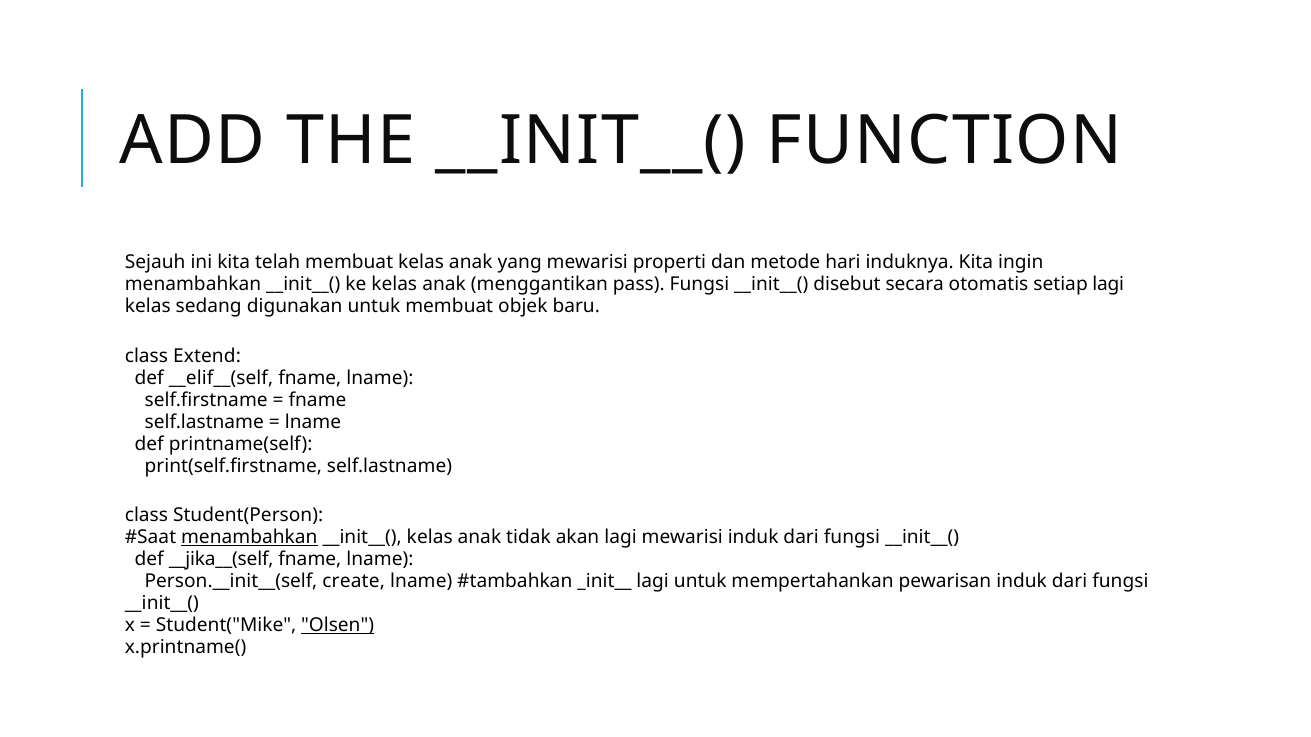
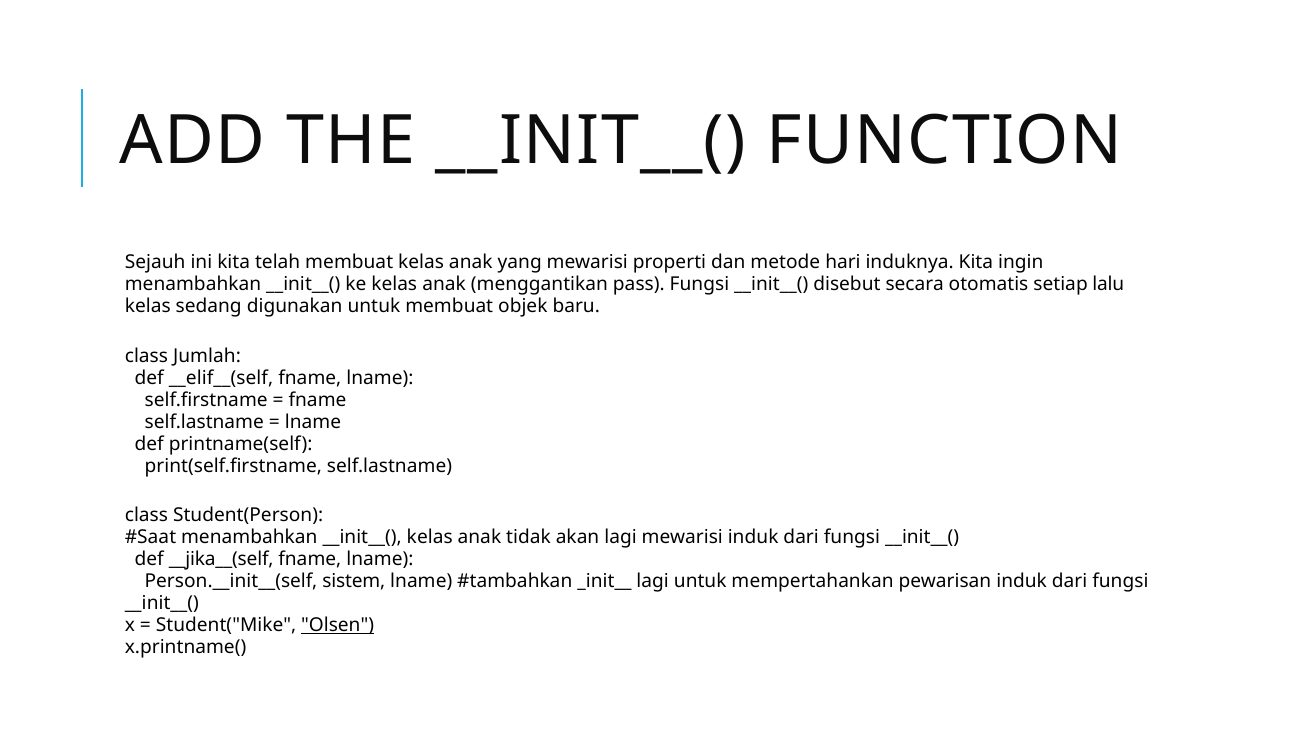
setiap lagi: lagi -> lalu
Extend: Extend -> Jumlah
menambahkan at (249, 538) underline: present -> none
create: create -> sistem
